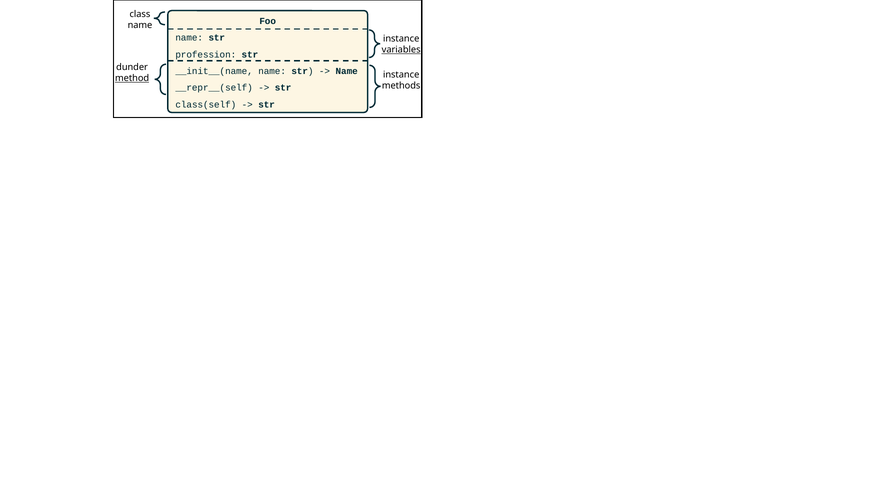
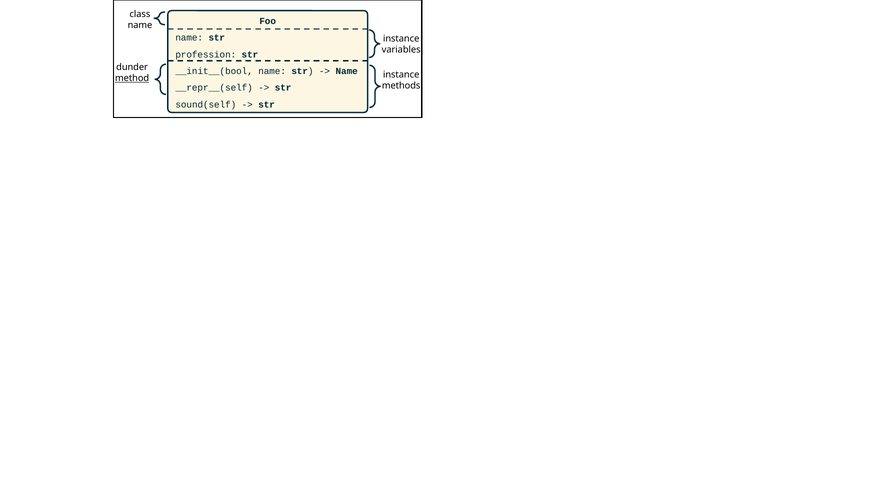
variables underline: present -> none
__init__(name: __init__(name -> __init__(bool
class(self: class(self -> sound(self
